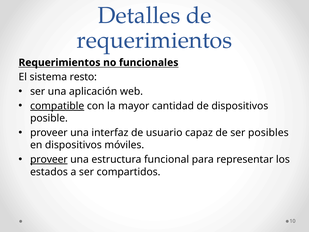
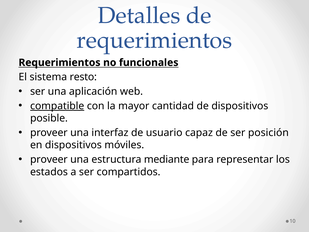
posibles: posibles -> posición
proveer at (49, 159) underline: present -> none
funcional: funcional -> mediante
